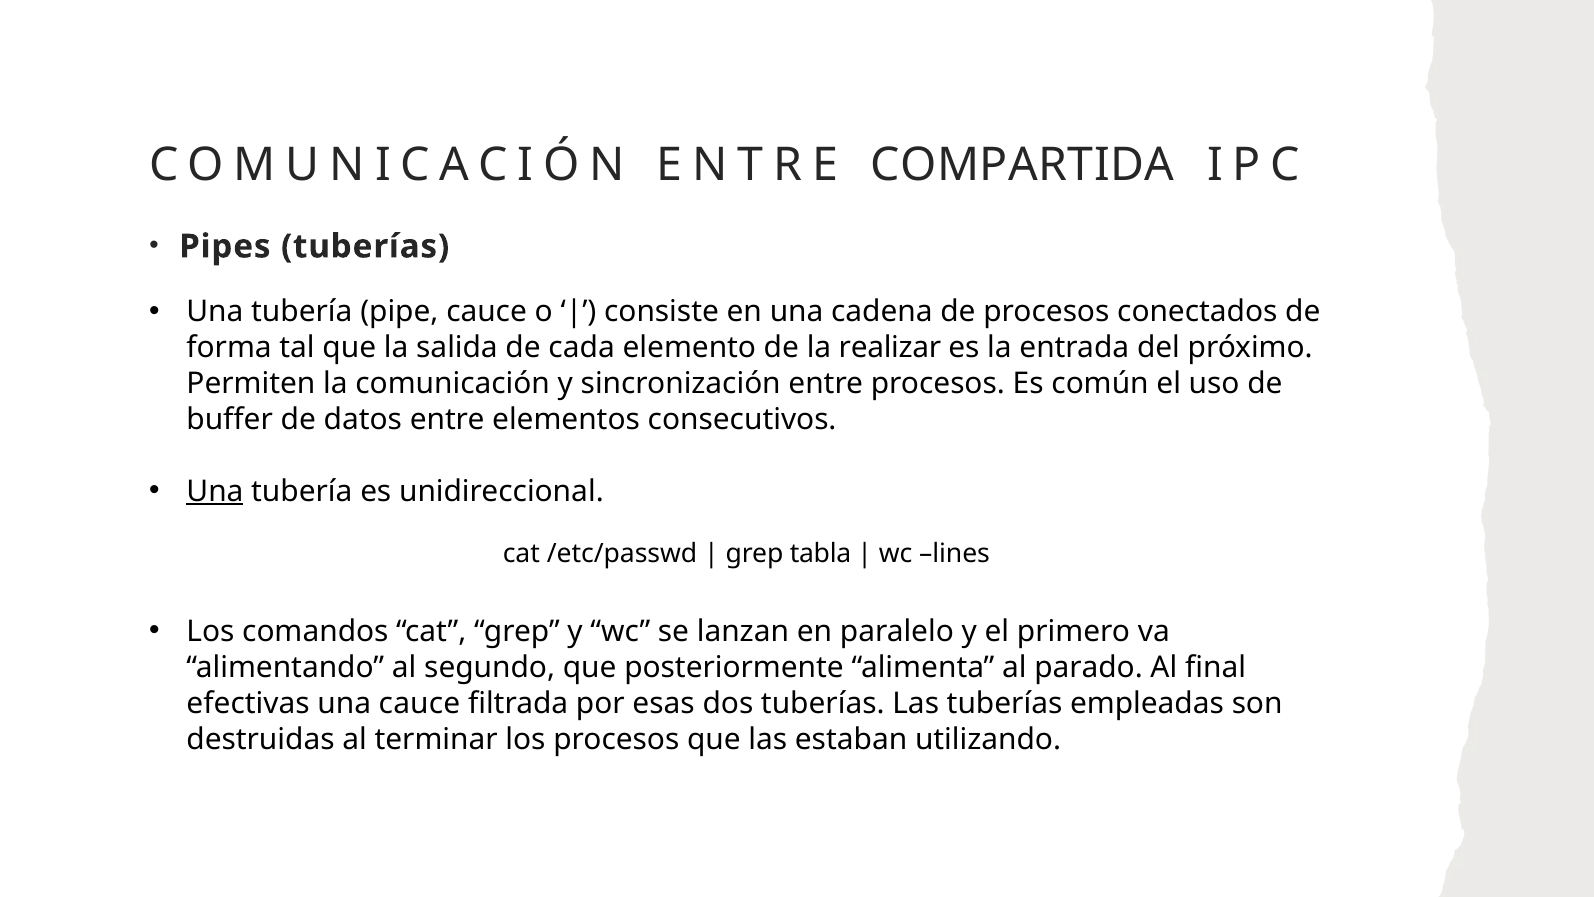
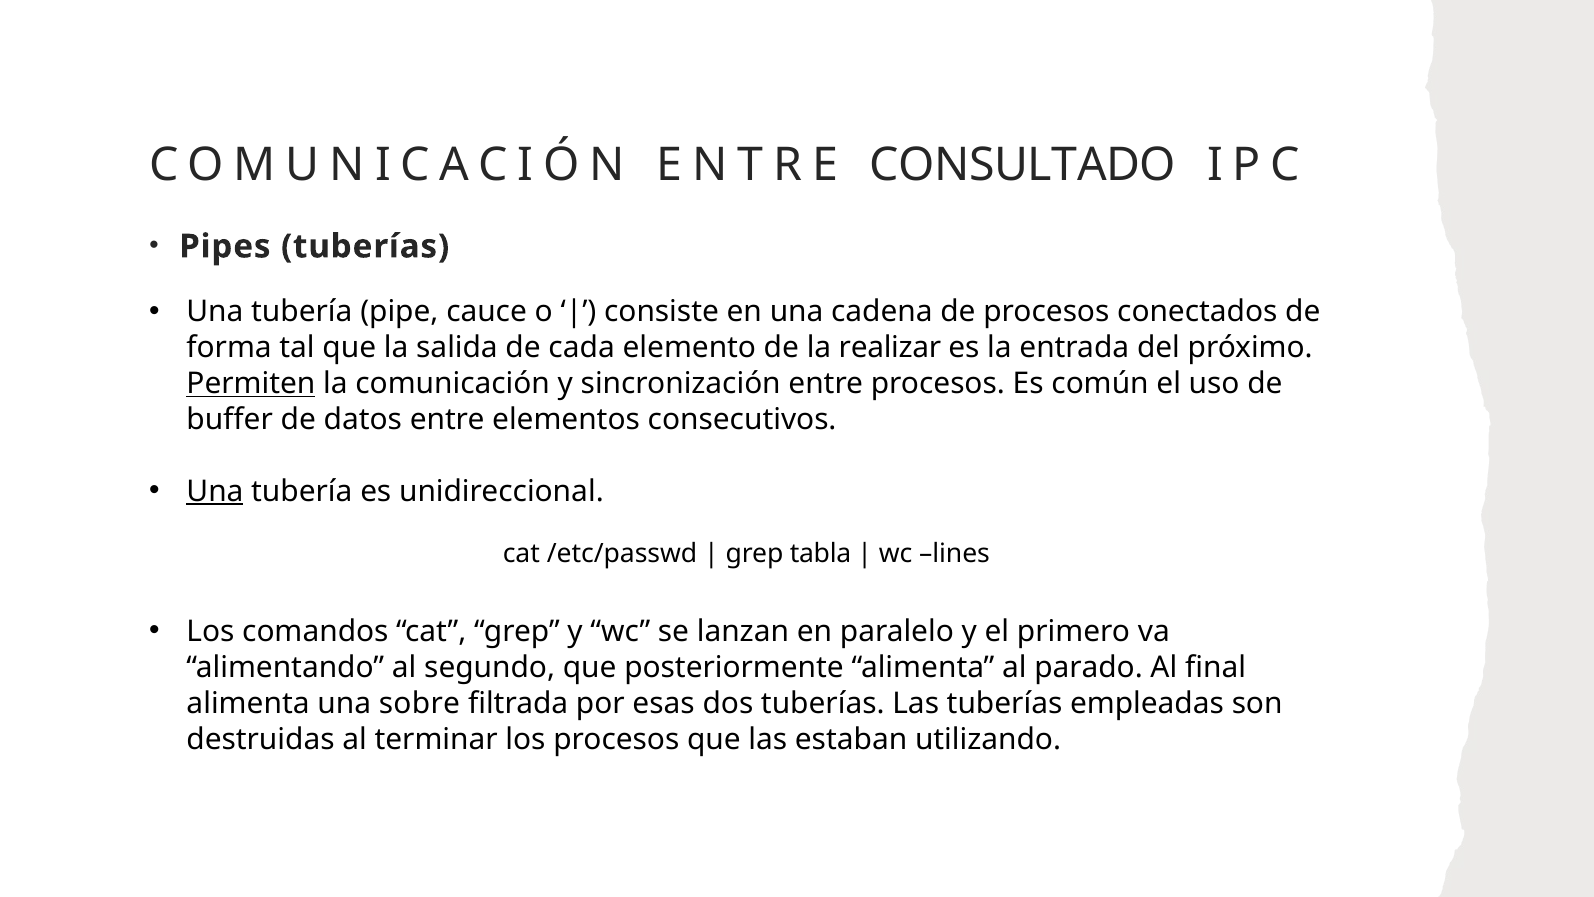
COMPARTIDA: COMPARTIDA -> CONSULTADO
Permiten underline: none -> present
efectivas at (248, 703): efectivas -> alimenta
una cauce: cauce -> sobre
